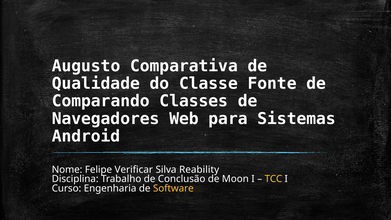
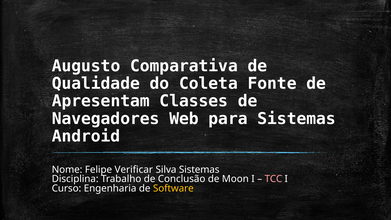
Classe: Classe -> Coleta
Comparando: Comparando -> Apresentam
Silva Reability: Reability -> Sistemas
TCC colour: yellow -> pink
